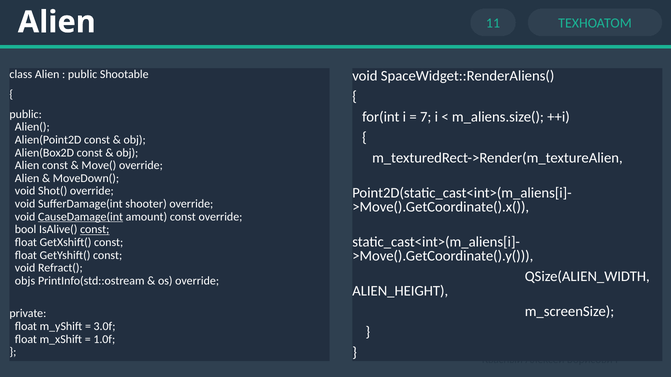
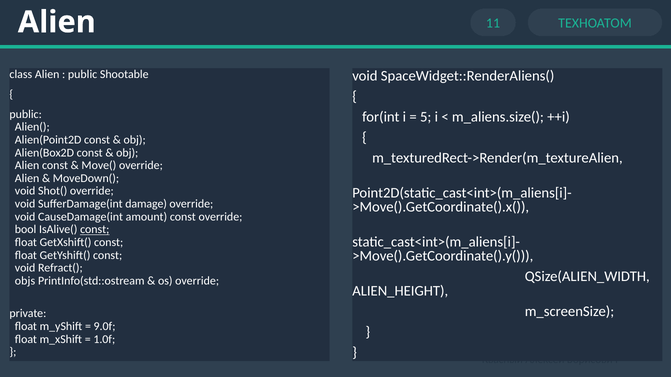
7: 7 -> 5
shooter: shooter -> damage
CauseDamage(int underline: present -> none
3.0f: 3.0f -> 9.0f
